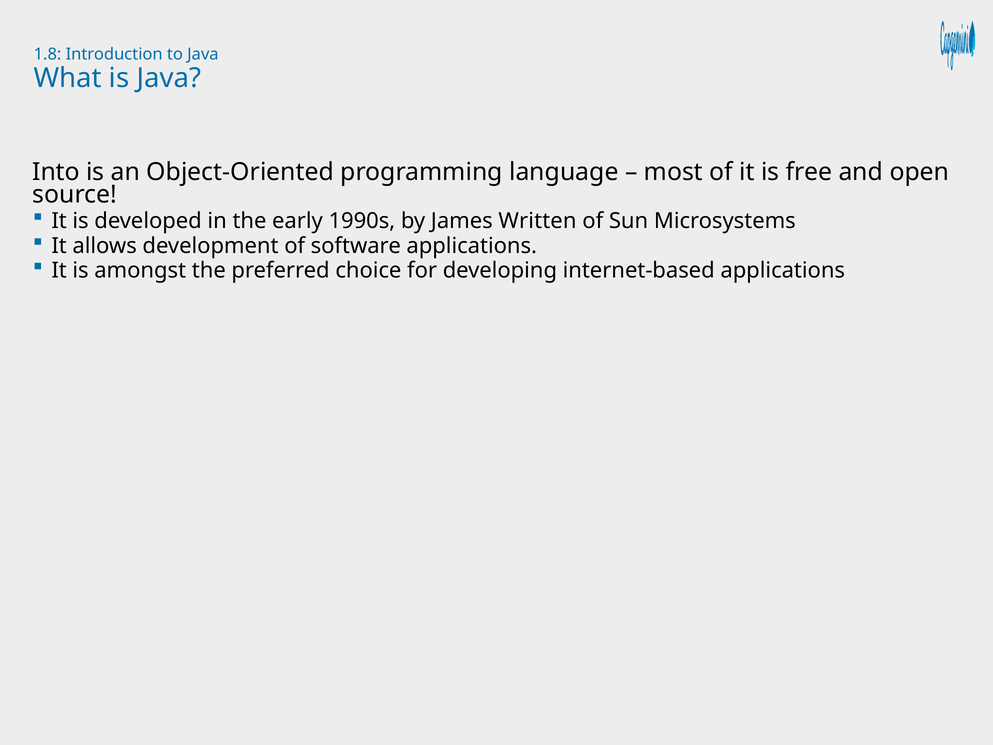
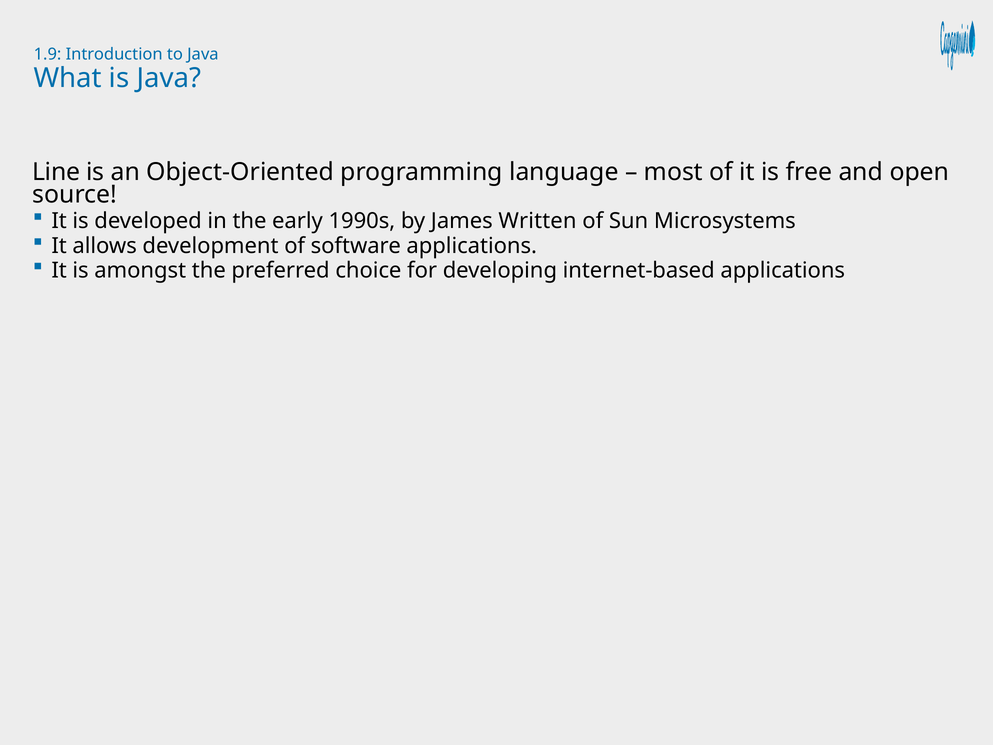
1.8: 1.8 -> 1.9
Into: Into -> Line
